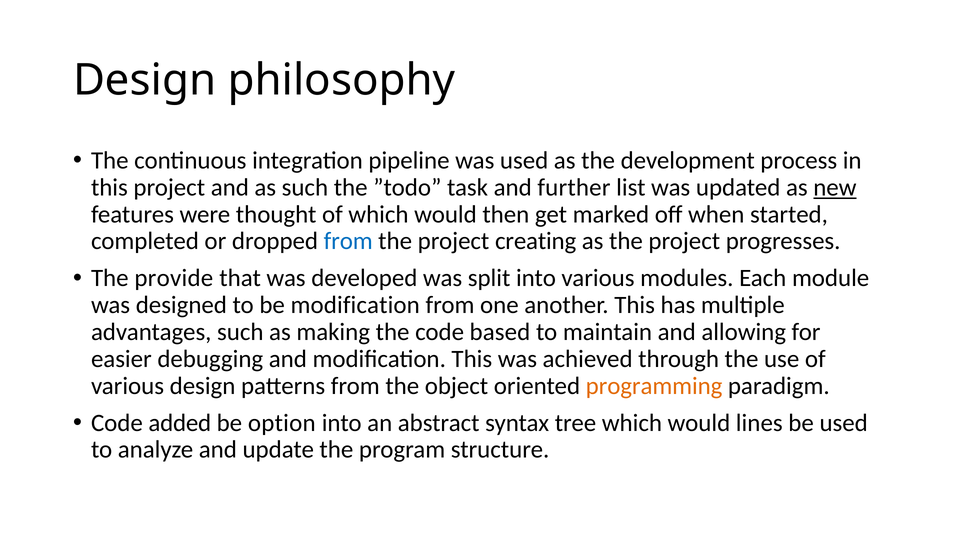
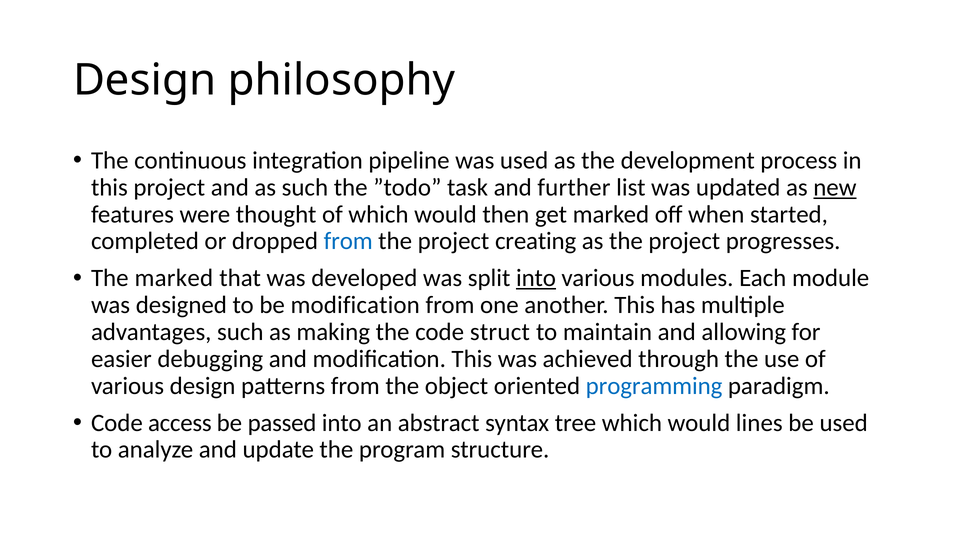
The provide: provide -> marked
into at (536, 278) underline: none -> present
based: based -> struct
programming colour: orange -> blue
added: added -> access
option: option -> passed
